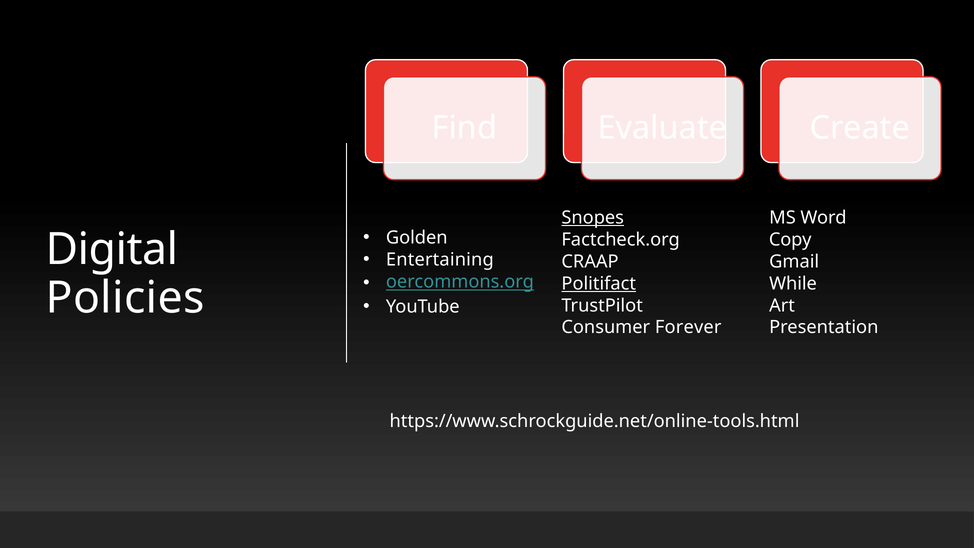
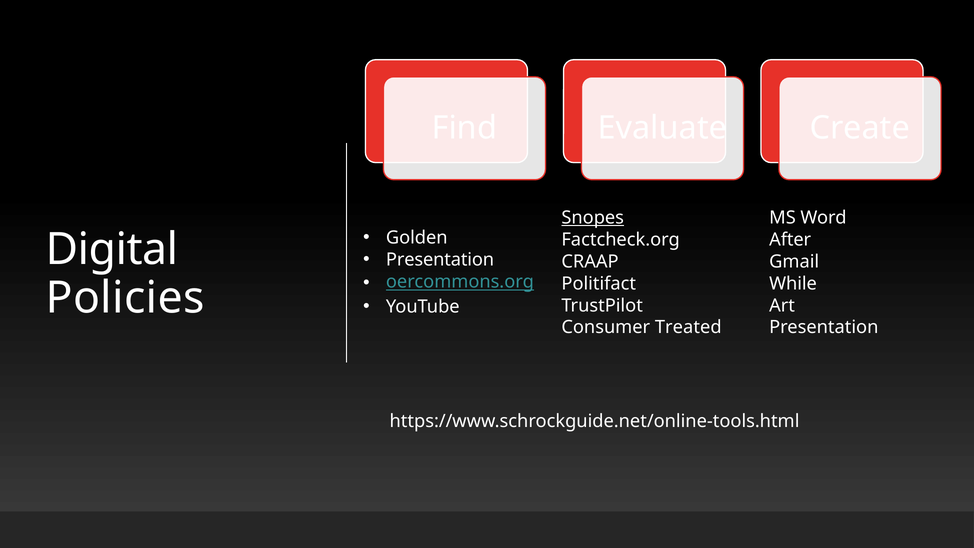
Copy: Copy -> After
Entertaining at (440, 260): Entertaining -> Presentation
Politifact underline: present -> none
Forever: Forever -> Treated
